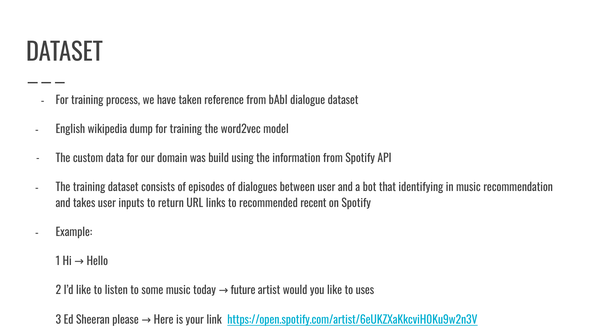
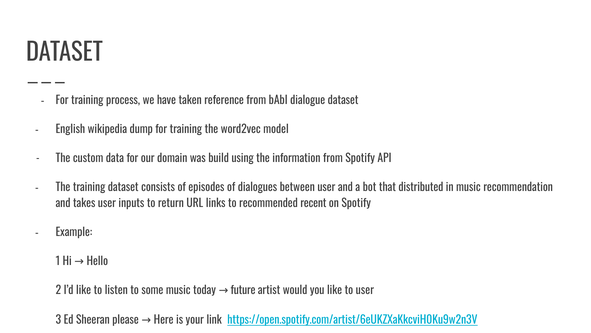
identifying: identifying -> distributed
to uses: uses -> user
